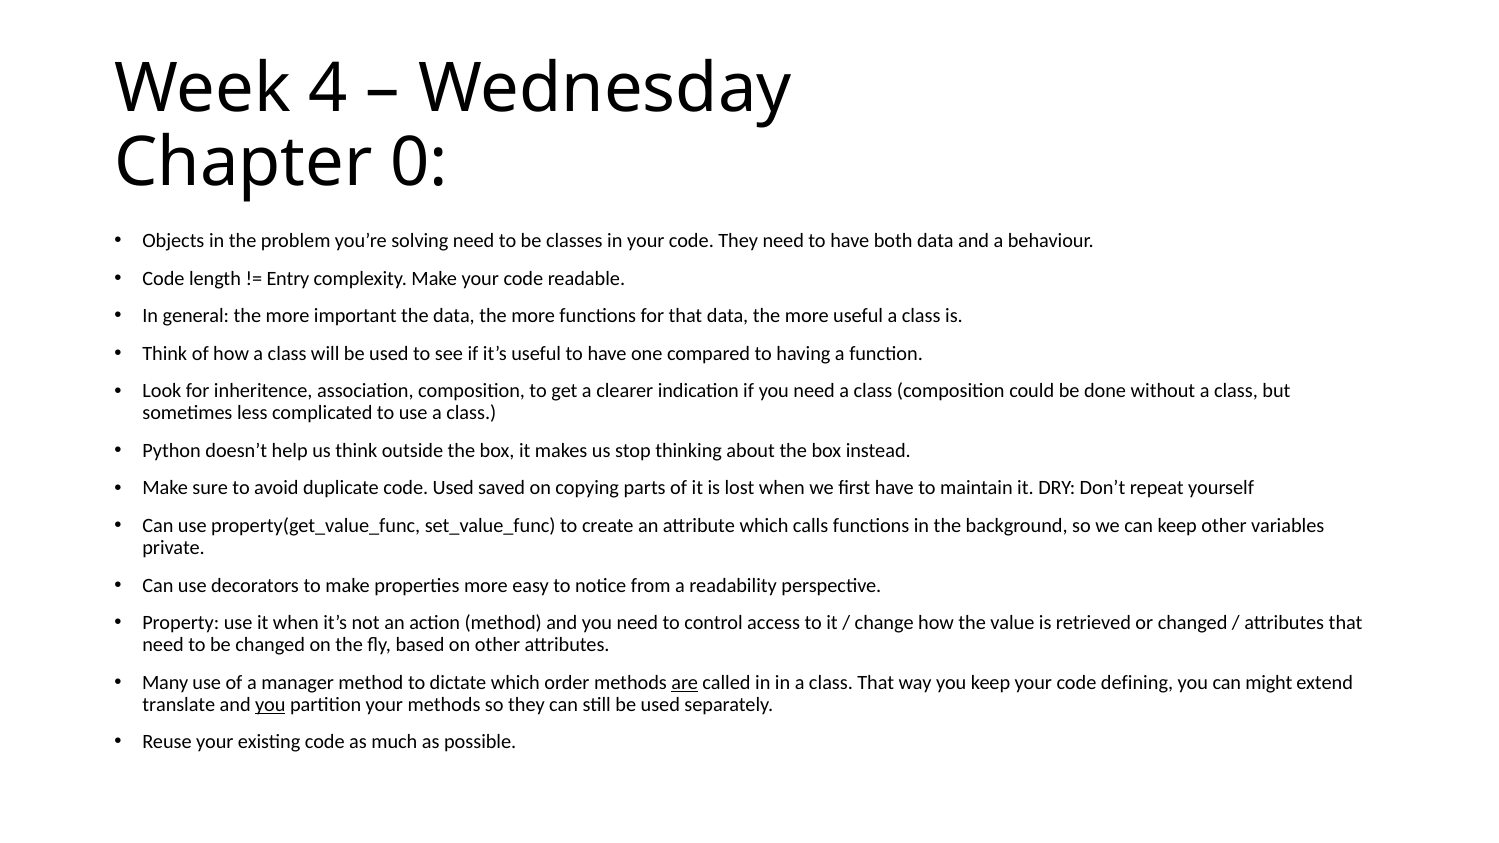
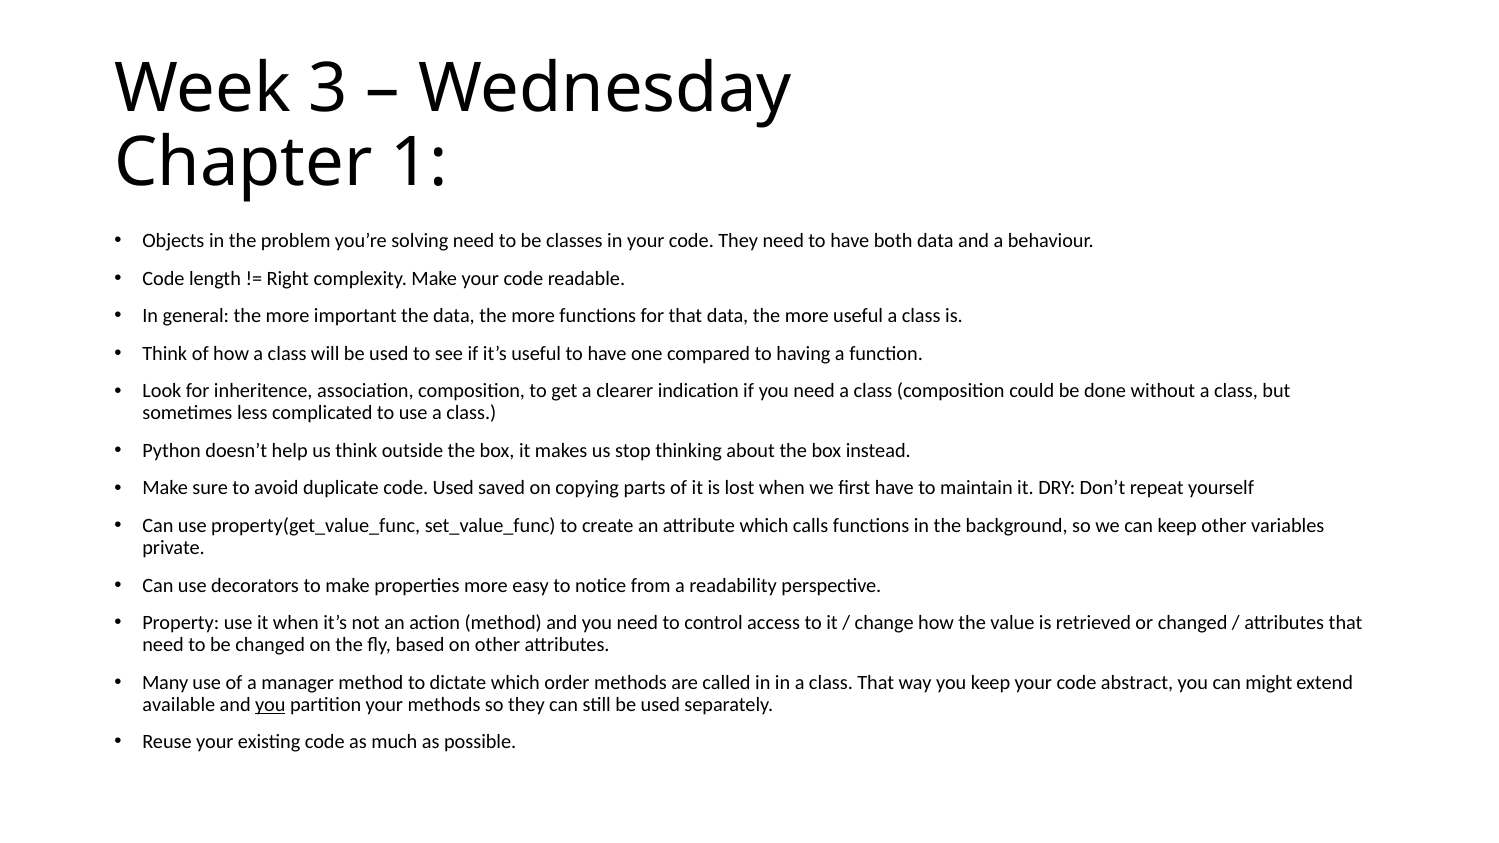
4: 4 -> 3
0: 0 -> 1
Entry: Entry -> Right
are underline: present -> none
defining: defining -> abstract
translate: translate -> available
